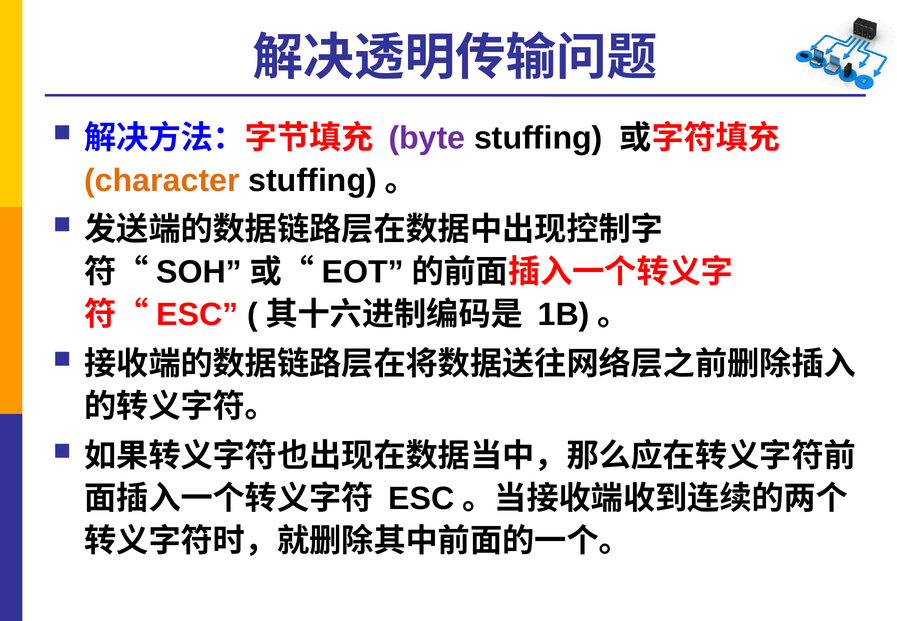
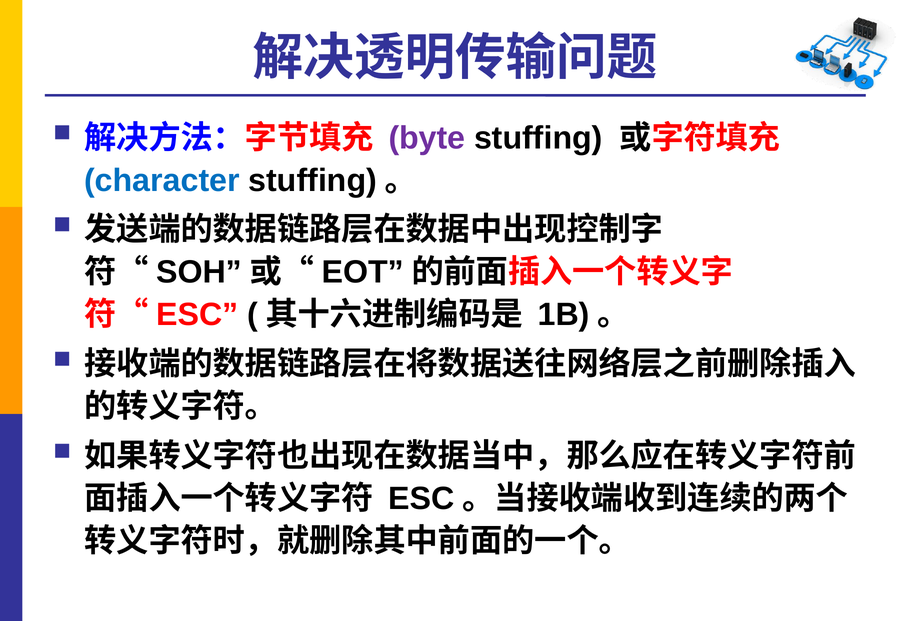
character colour: orange -> blue
